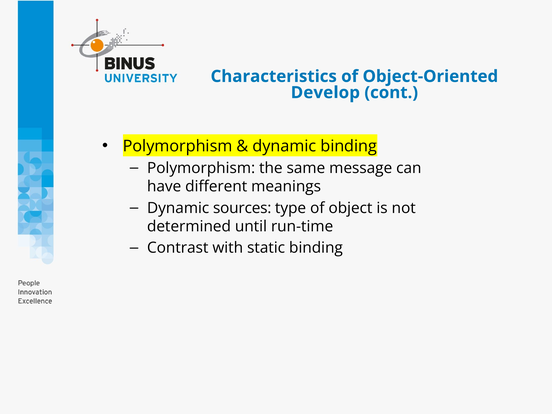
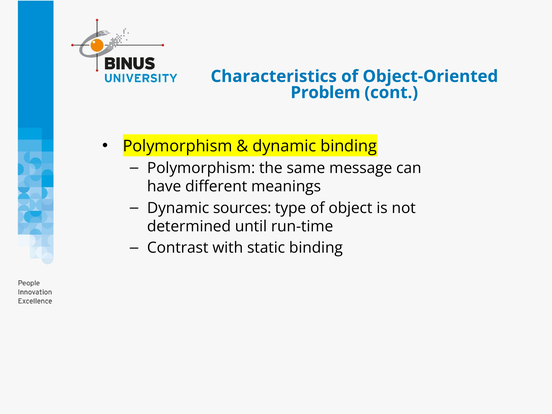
Develop: Develop -> Problem
